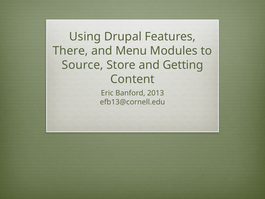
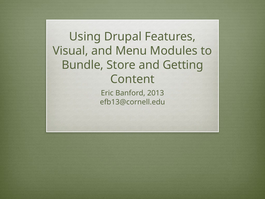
There: There -> Visual
Source: Source -> Bundle
